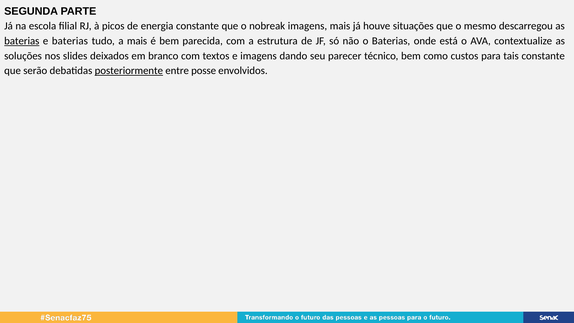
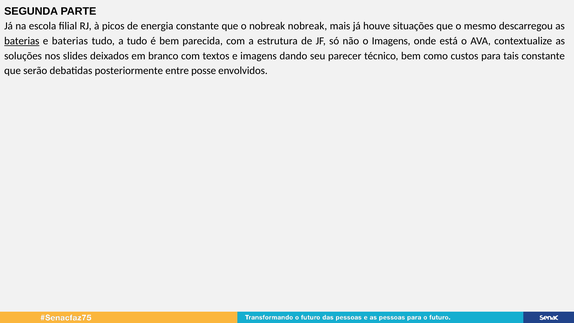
nobreak imagens: imagens -> nobreak
a mais: mais -> tudo
o Baterias: Baterias -> Imagens
posteriormente underline: present -> none
